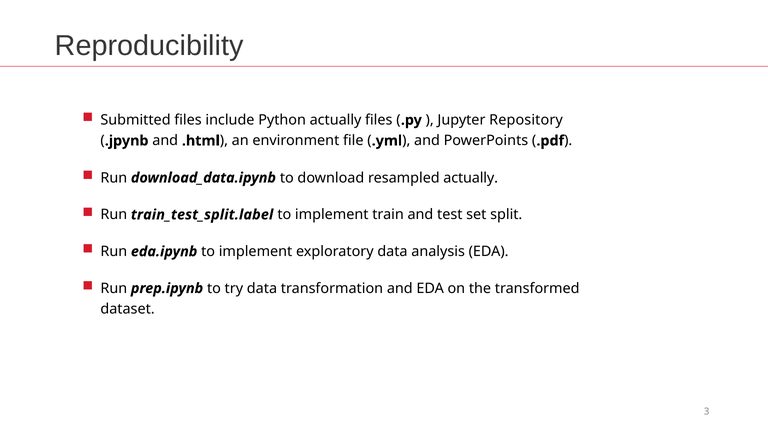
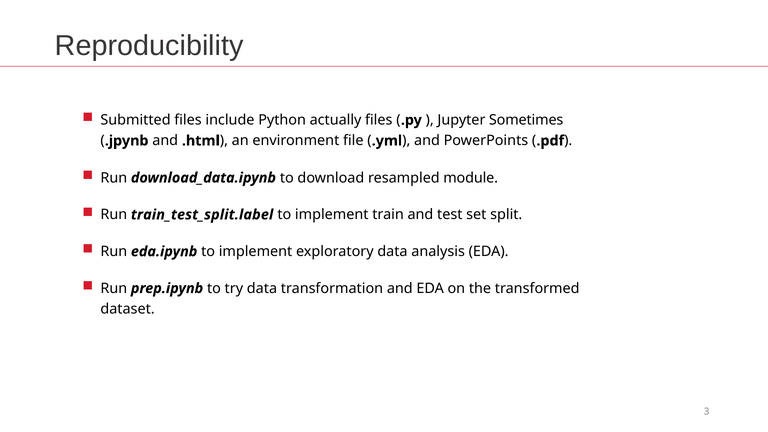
Repository: Repository -> Sometimes
resampled actually: actually -> module
